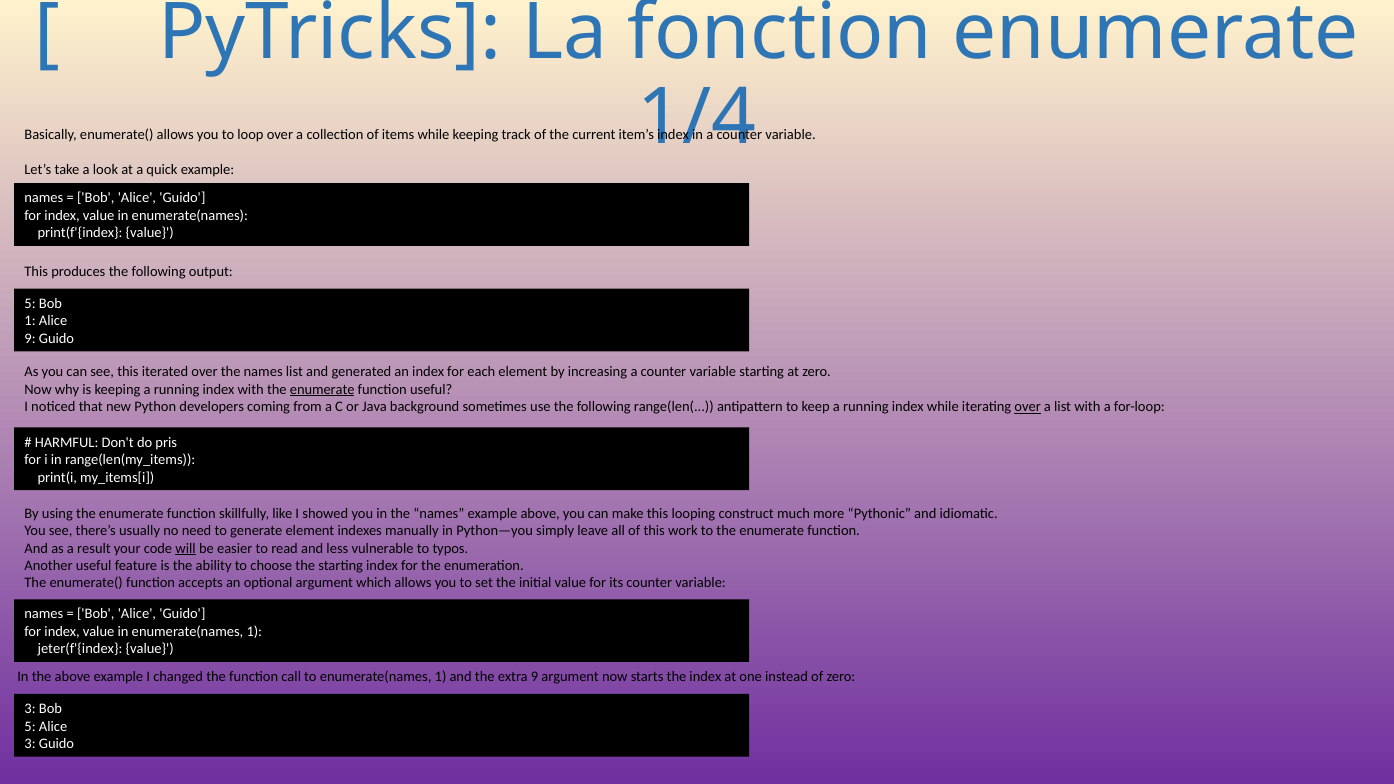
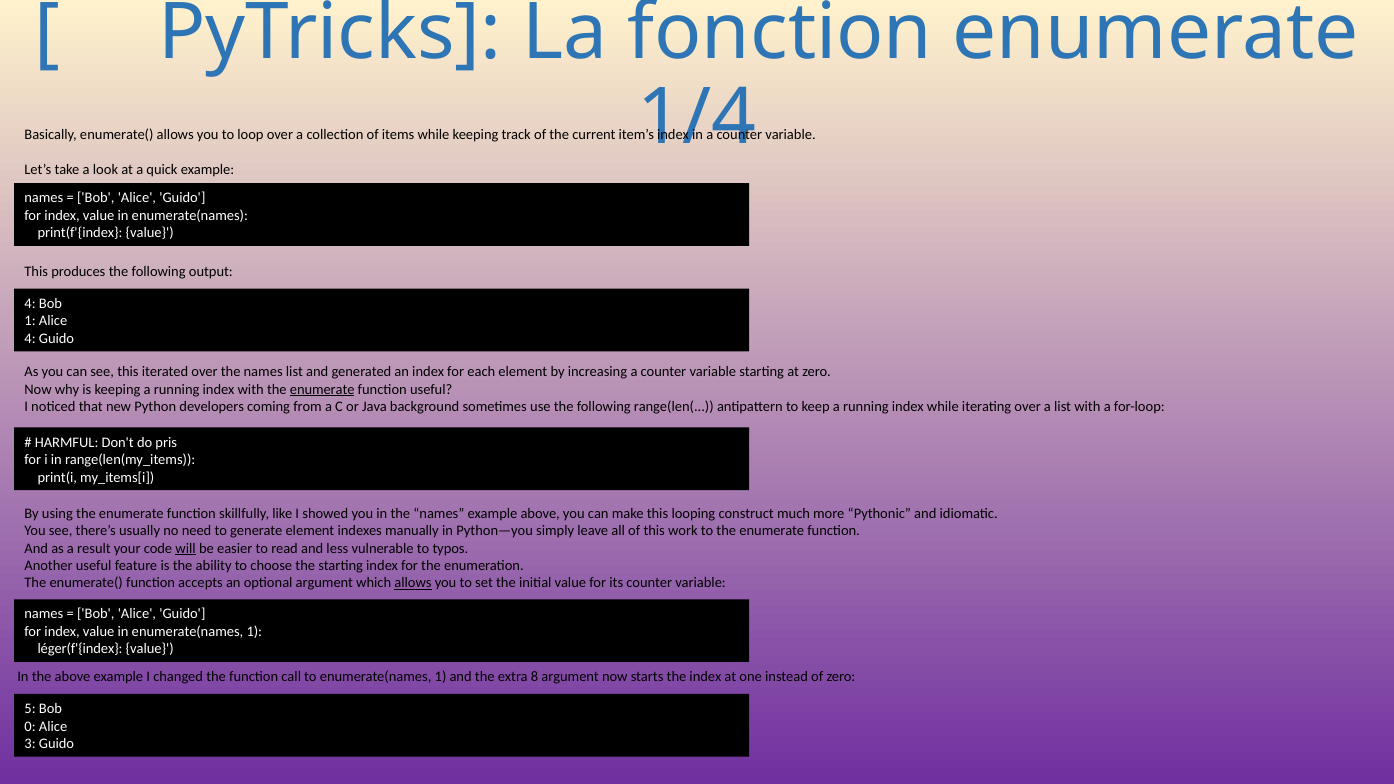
5 at (30, 304): 5 -> 4
9 at (30, 339): 9 -> 4
over at (1028, 407) underline: present -> none
allows at (413, 583) underline: none -> present
jeter(f'{index: jeter(f'{index -> léger(f'{index
extra 9: 9 -> 8
3 at (30, 709): 3 -> 5
5 at (30, 726): 5 -> 0
